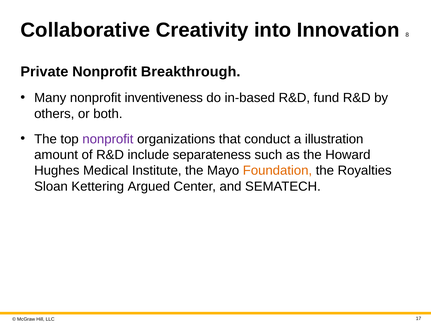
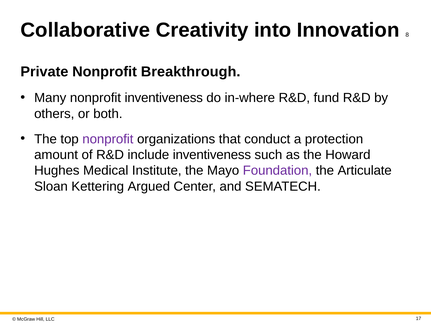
in-based: in-based -> in-where
illustration: illustration -> protection
include separateness: separateness -> inventiveness
Foundation colour: orange -> purple
Royalties: Royalties -> Articulate
